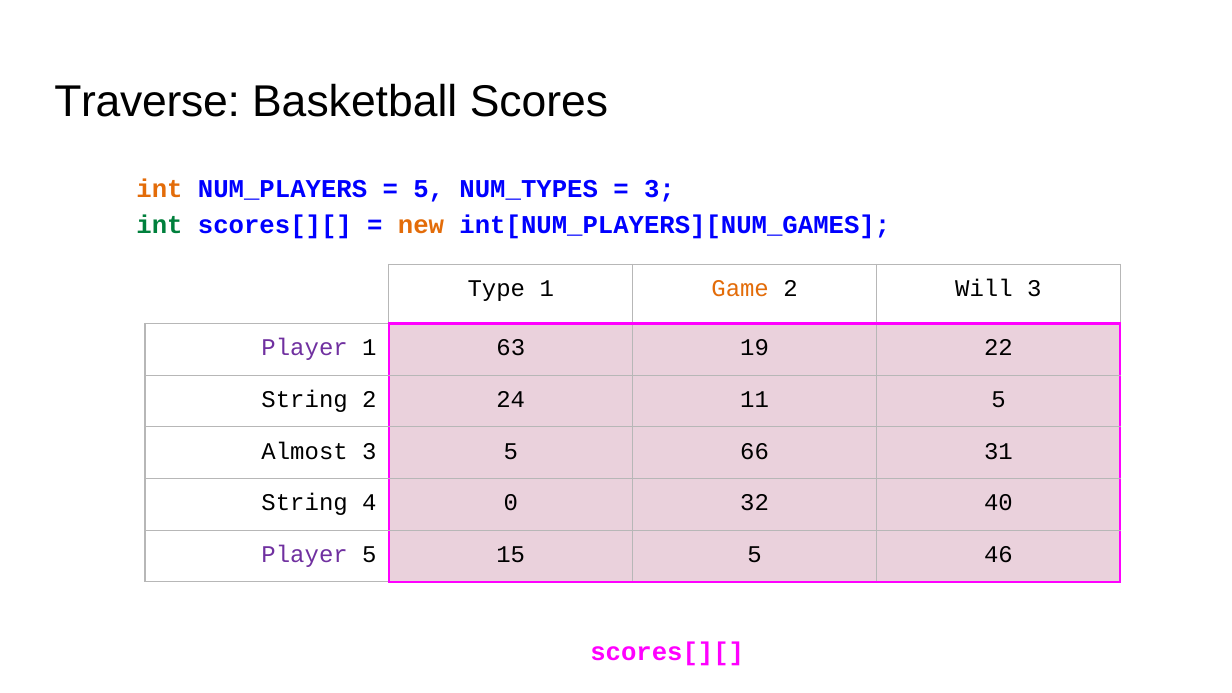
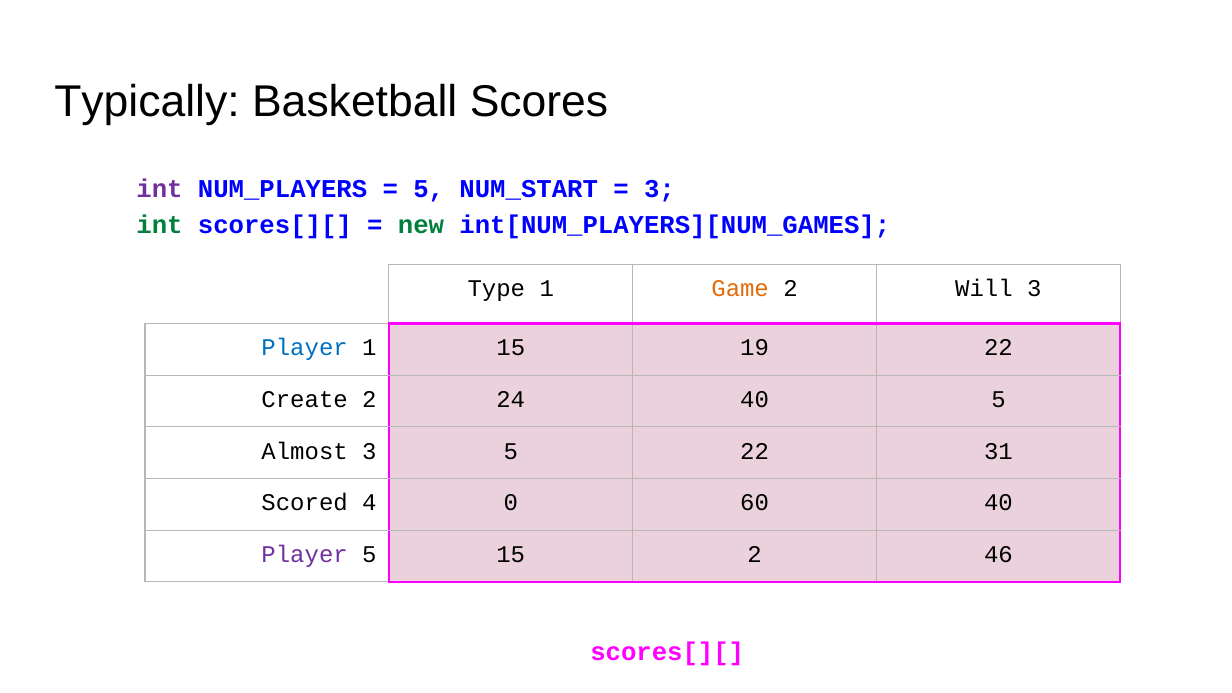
Traverse: Traverse -> Typically
int at (160, 189) colour: orange -> purple
NUM_TYPES: NUM_TYPES -> NUM_START
new colour: orange -> green
Player at (305, 348) colour: purple -> blue
1 63: 63 -> 15
String at (305, 399): String -> Create
24 11: 11 -> 40
5 66: 66 -> 22
String at (305, 503): String -> Scored
32: 32 -> 60
15 5: 5 -> 2
